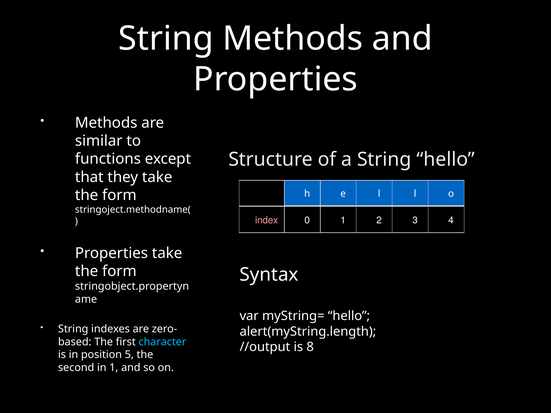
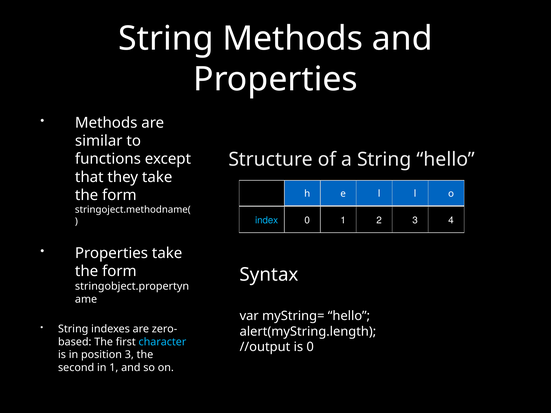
index colour: pink -> light blue
is 8: 8 -> 0
position 5: 5 -> 3
